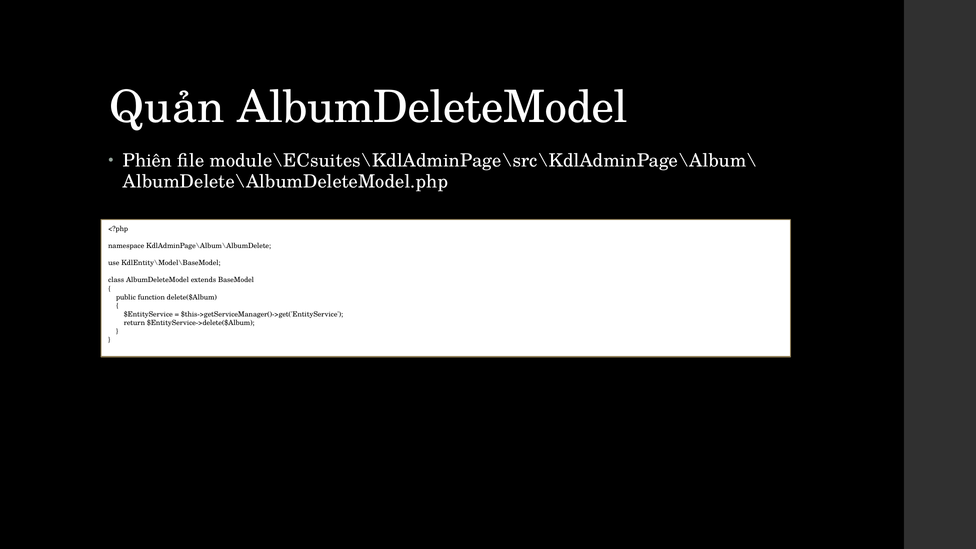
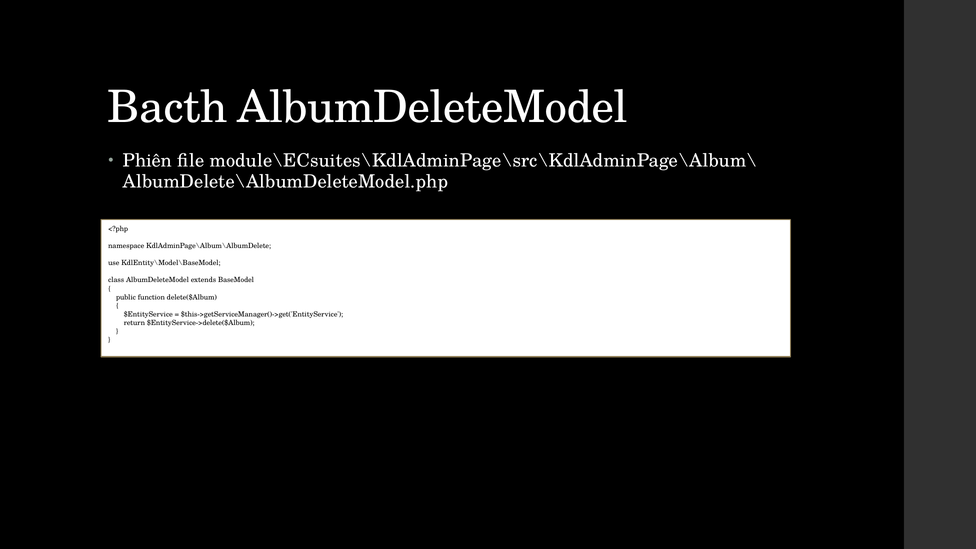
Quản: Quản -> Bacth
